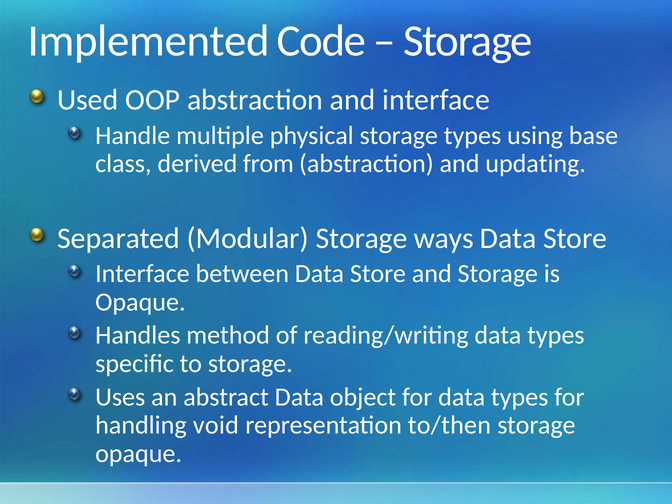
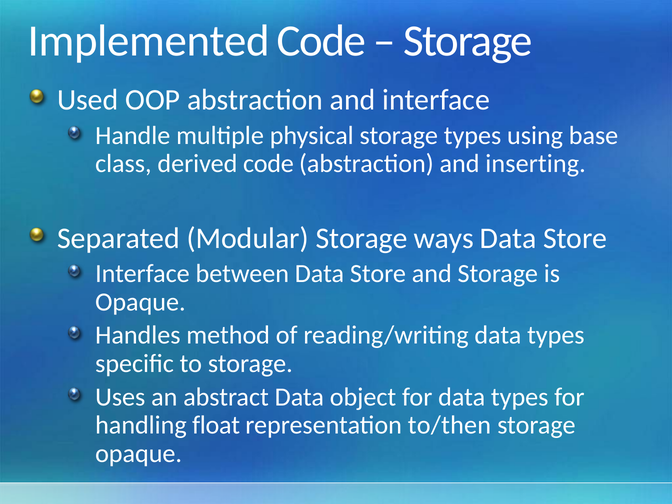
derived from: from -> code
updating: updating -> inserting
void: void -> float
